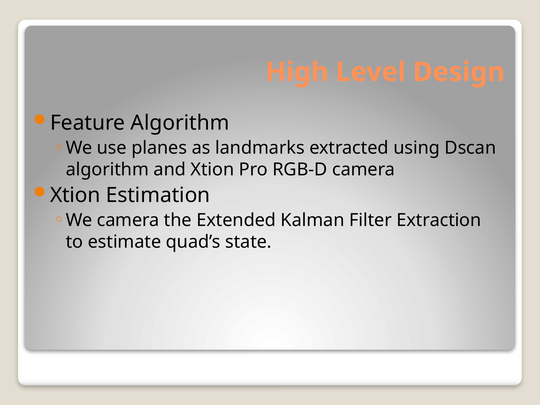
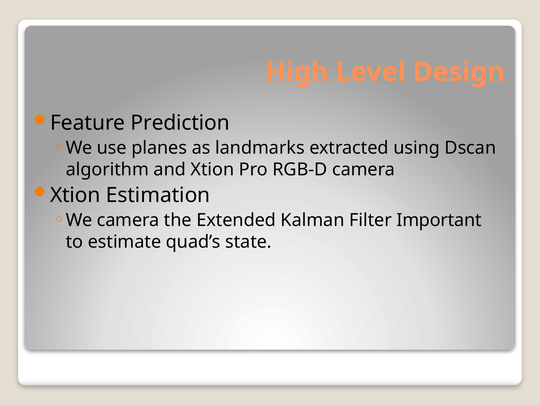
Feature Algorithm: Algorithm -> Prediction
Extraction: Extraction -> Important
